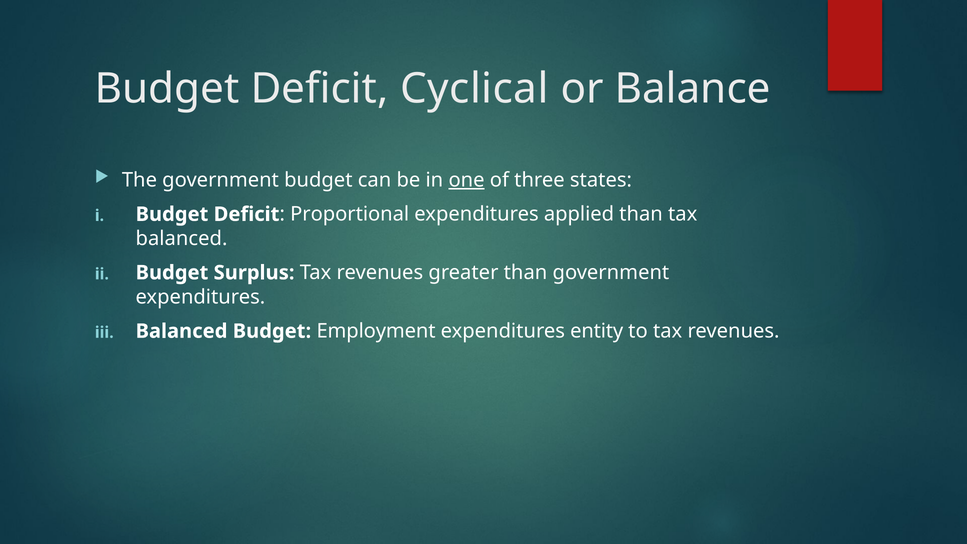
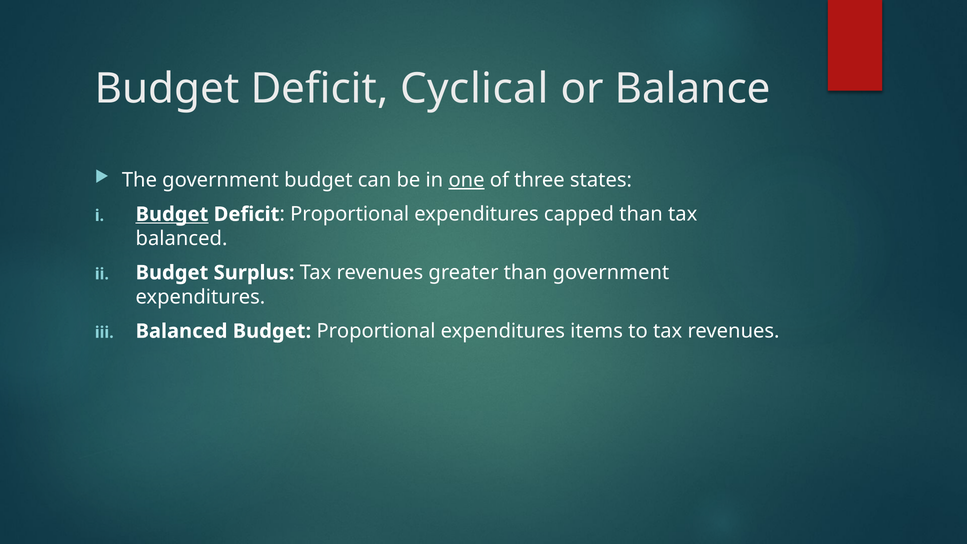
Budget at (172, 214) underline: none -> present
applied: applied -> capped
Budget Employment: Employment -> Proportional
entity: entity -> items
